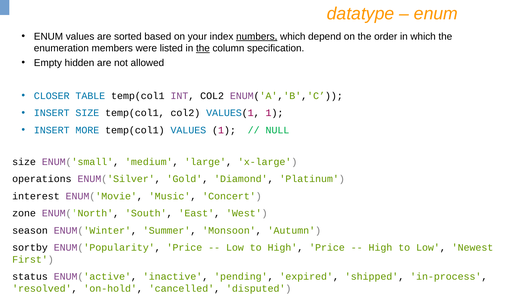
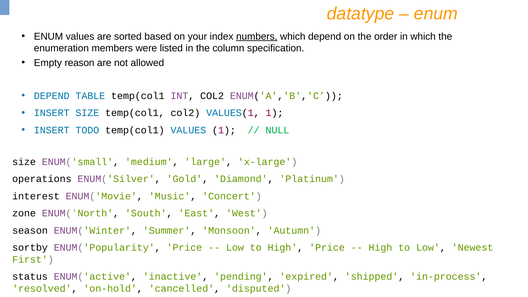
the at (203, 48) underline: present -> none
hidden: hidden -> reason
CLOSER at (52, 96): CLOSER -> DEPEND
MORE: MORE -> TODO
